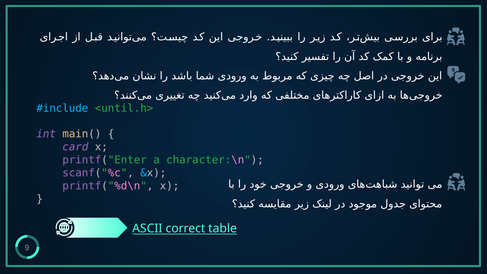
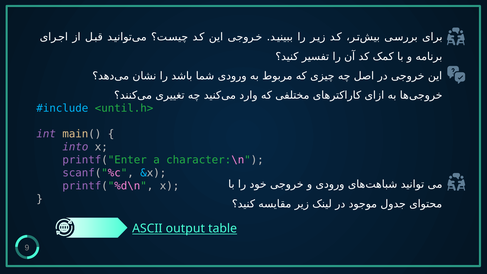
card: card -> into
correct: correct -> output
